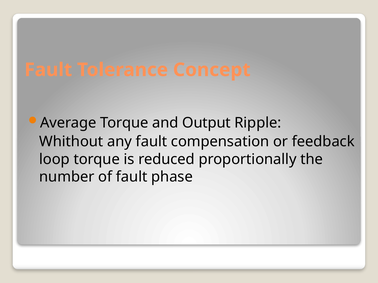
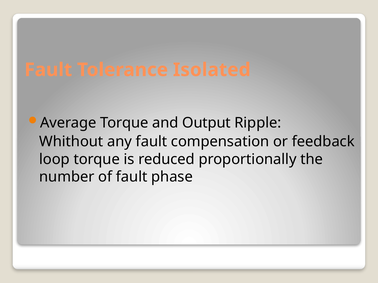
Concept: Concept -> Isolated
